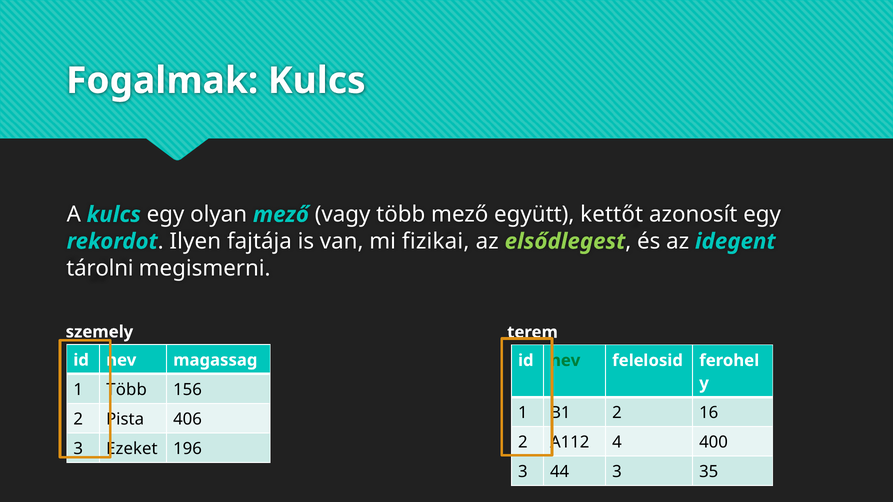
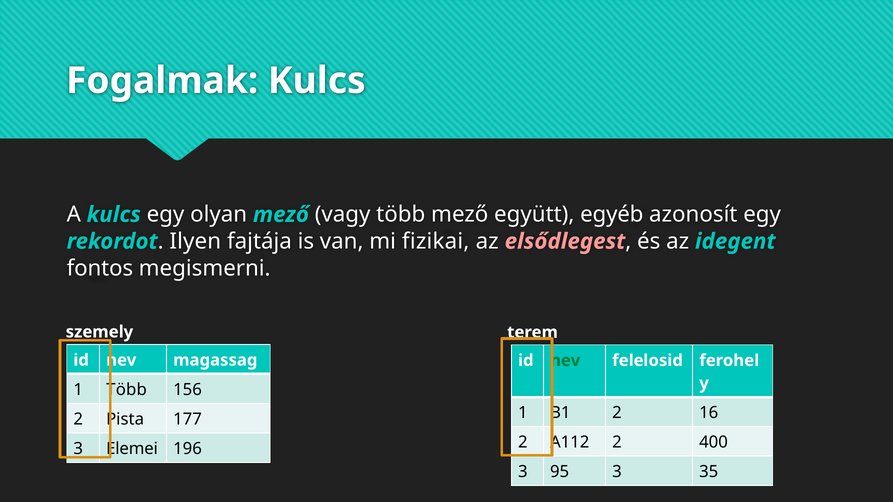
kettőt: kettőt -> egyéb
elsődlegest colour: light green -> pink
tárolni: tárolni -> fontos
406: 406 -> 177
A112 4: 4 -> 2
Ezeket: Ezeket -> Elemei
44: 44 -> 95
